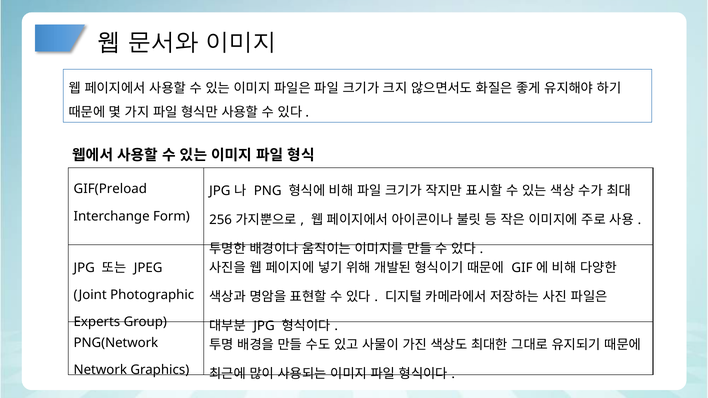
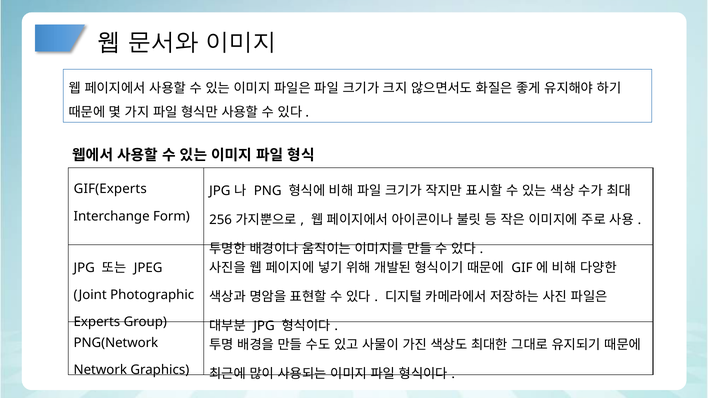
GIF(Preload: GIF(Preload -> GIF(Experts
